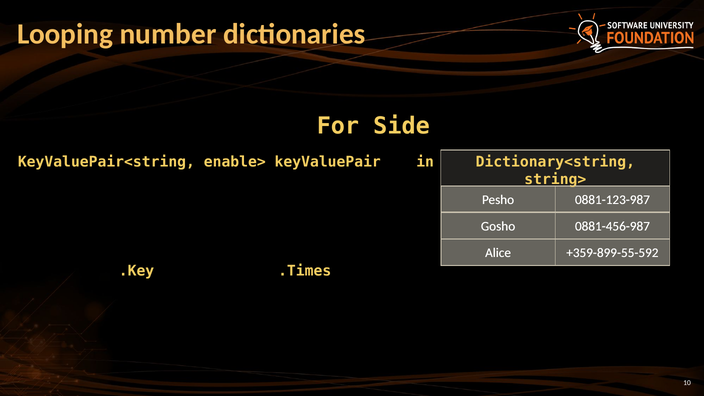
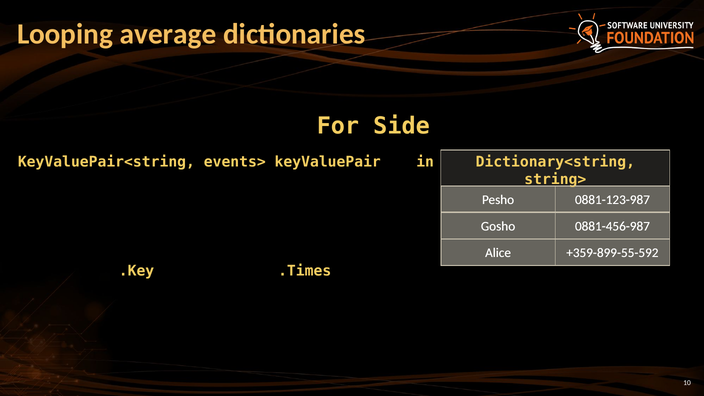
number: number -> average
enable>: enable> -> events>
